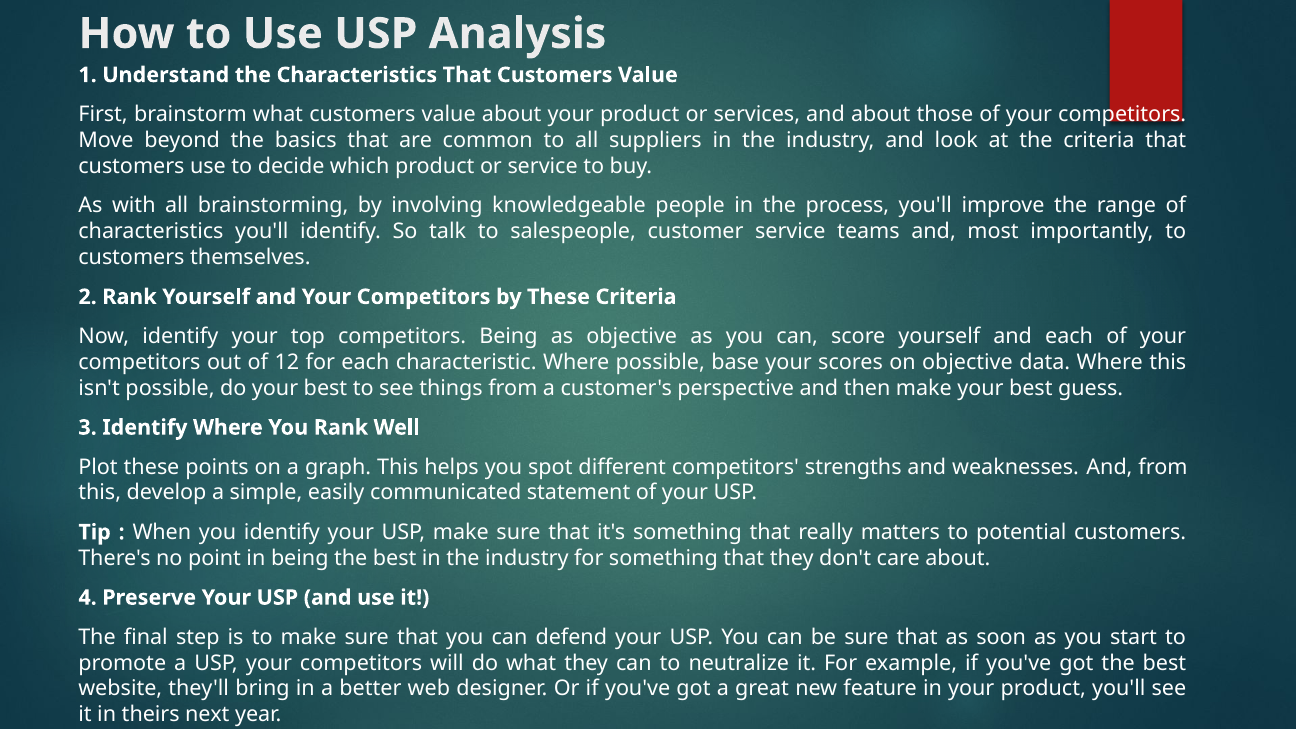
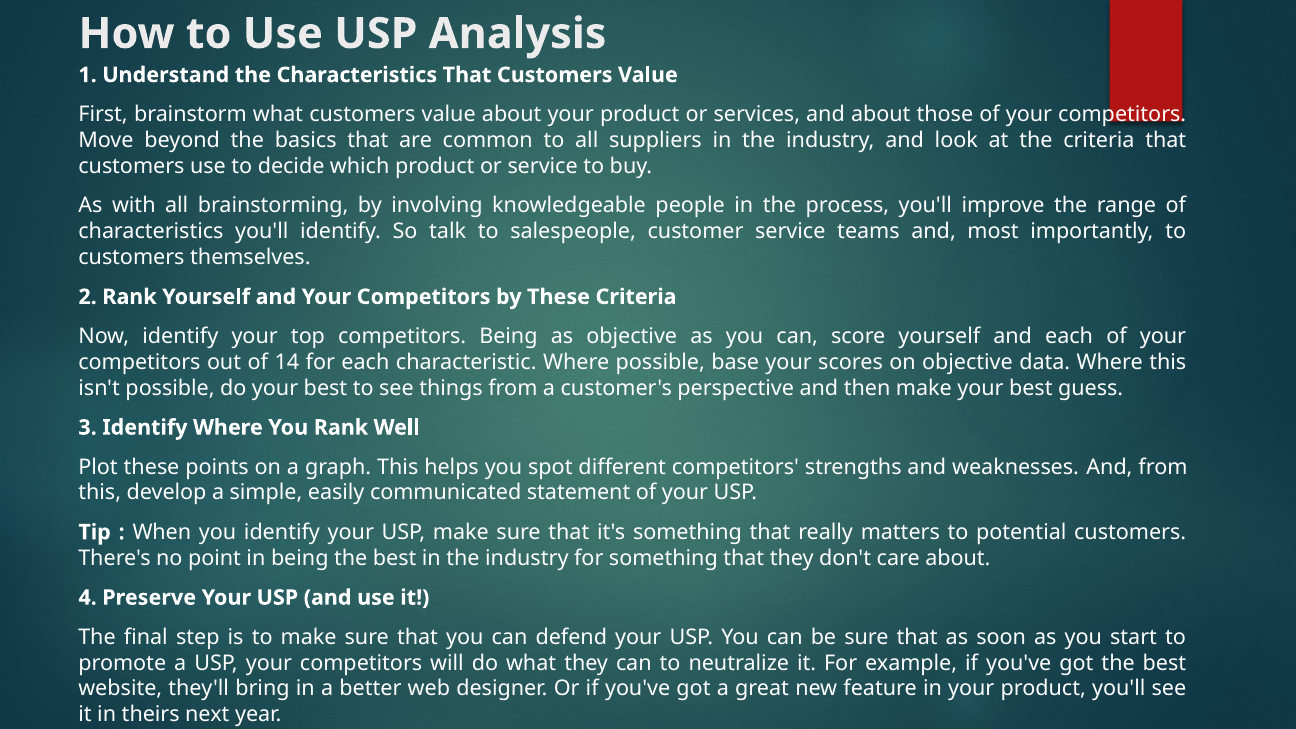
12: 12 -> 14
